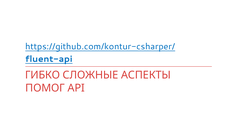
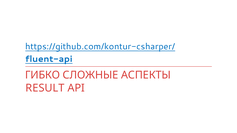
ПОМОГ: ПОМОГ -> RESULT
